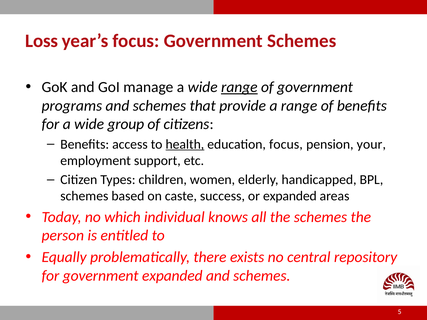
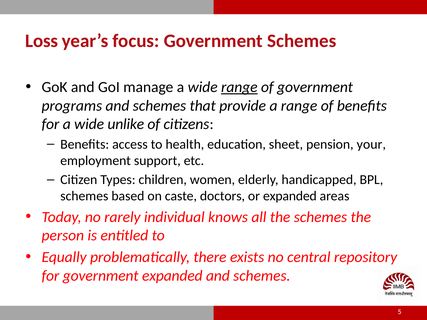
group: group -> unlike
health underline: present -> none
education focus: focus -> sheet
success: success -> doctors
which: which -> rarely
